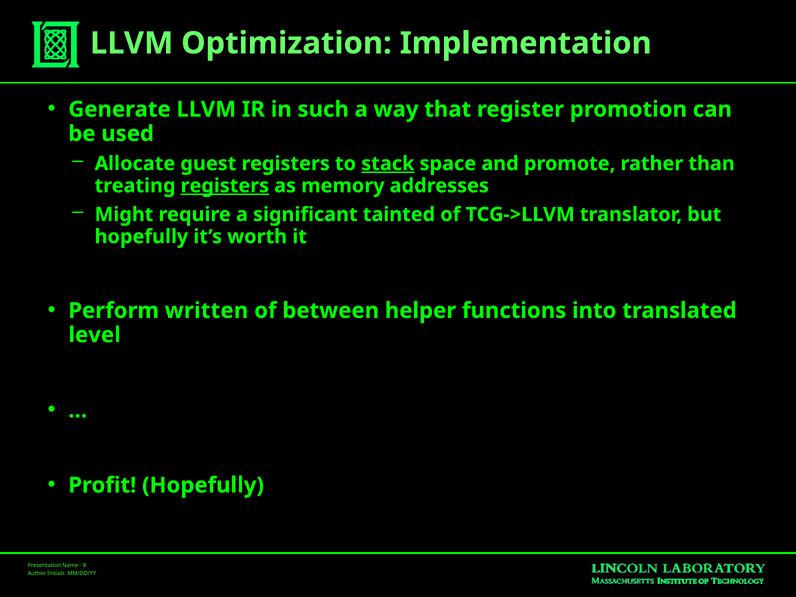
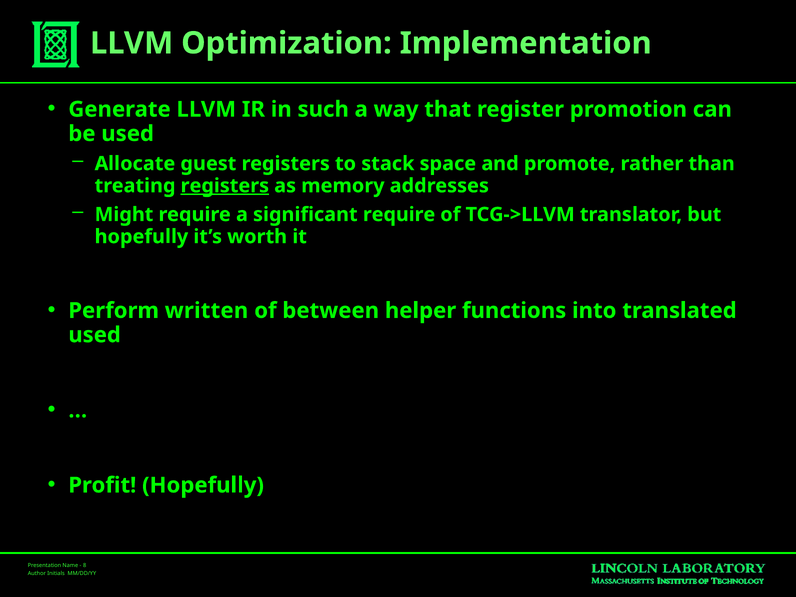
stack underline: present -> none
significant tainted: tainted -> require
level at (95, 335): level -> used
